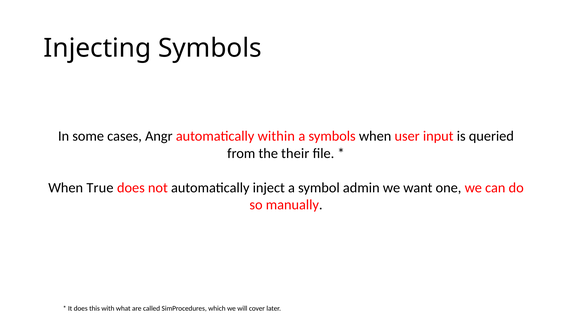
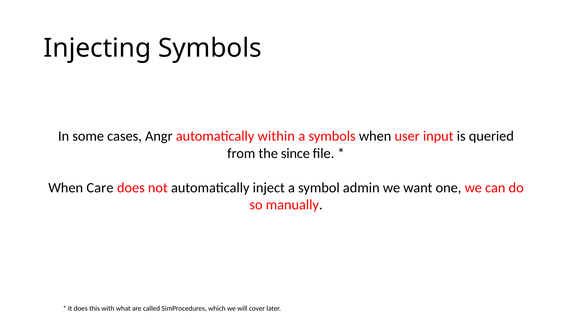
their: their -> since
True: True -> Care
